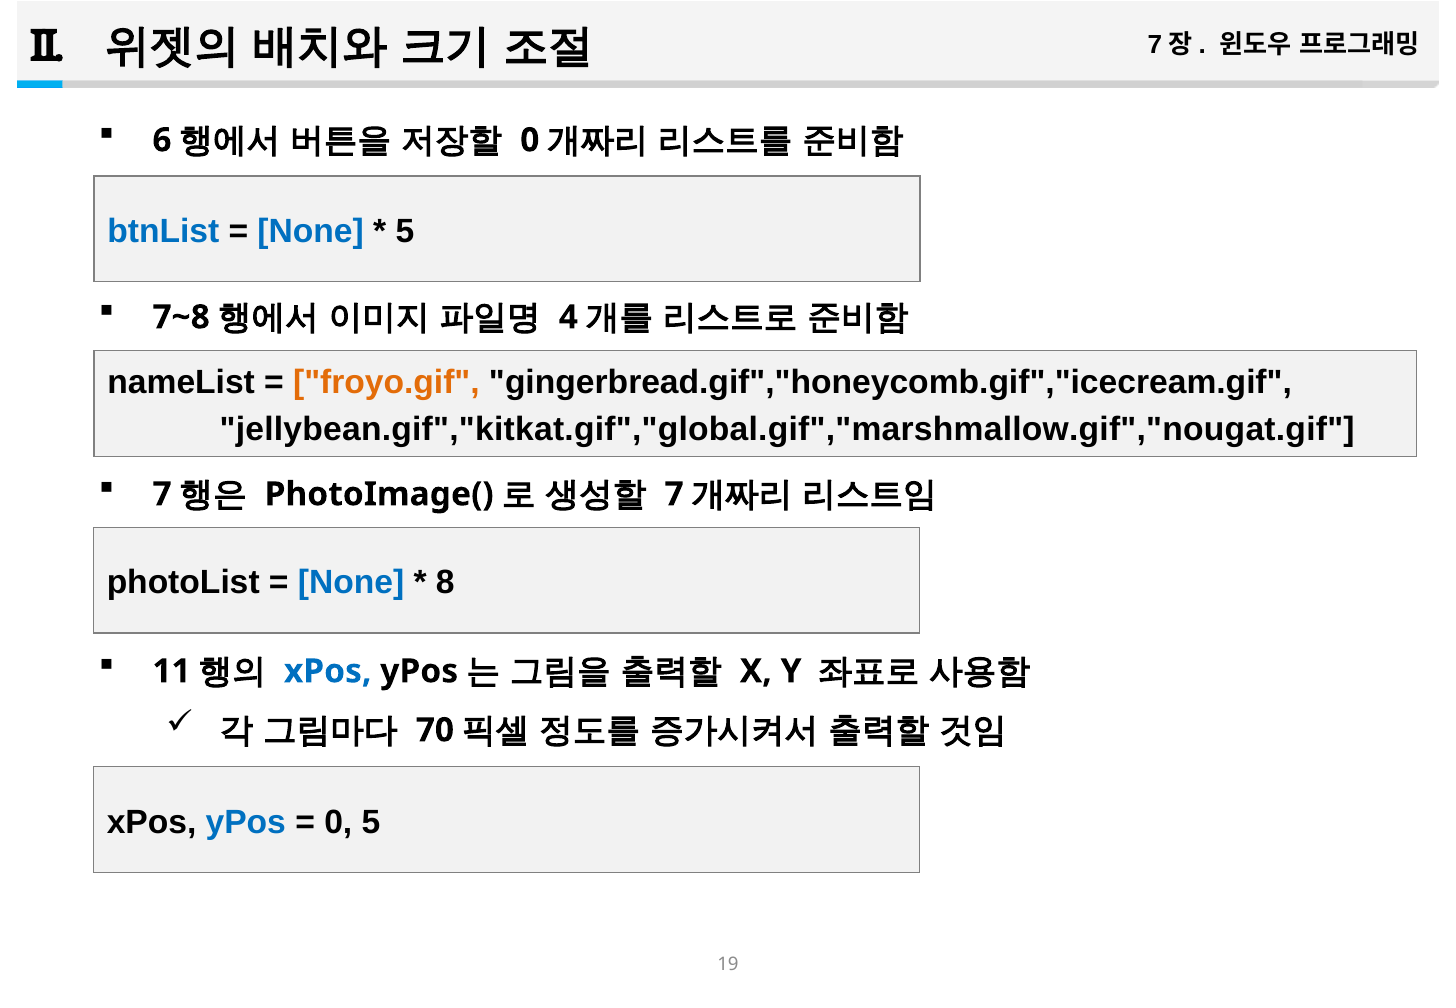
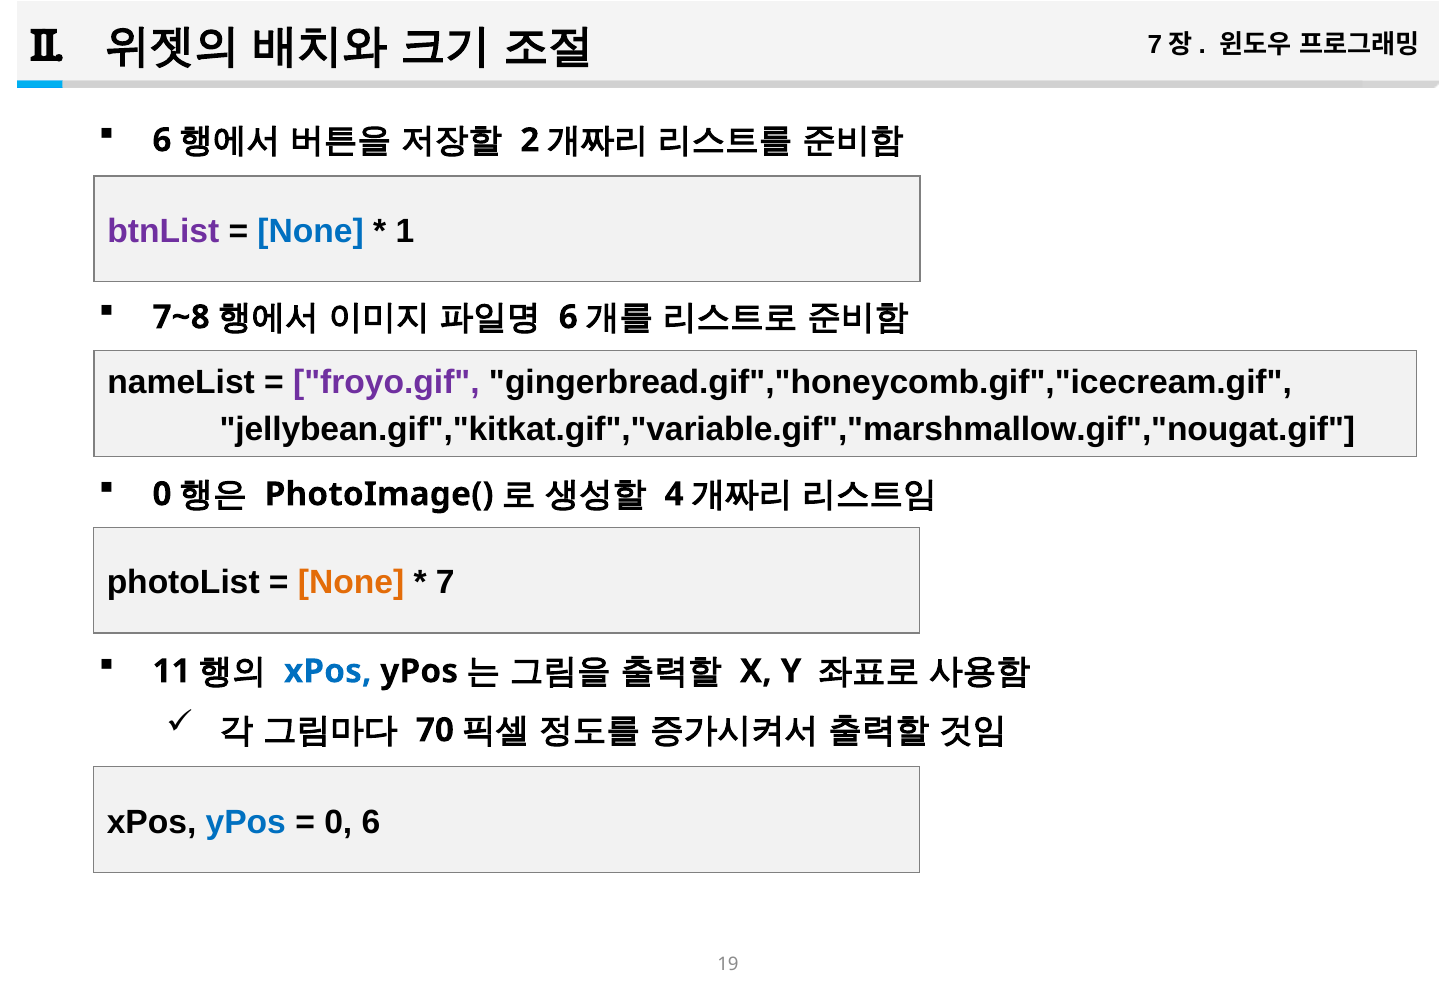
0 at (530, 140): 0 -> 2
btnList colour: blue -> purple
5 at (405, 231): 5 -> 1
4 at (568, 317): 4 -> 6
froyo.gif colour: orange -> purple
jellybean.gif","kitkat.gif","global.gif","marshmallow.gif","nougat.gif: jellybean.gif","kitkat.gif","global.gif","marshmallow.gif","nougat.gif -> jellybean.gif","kitkat.gif","variable.gif","marshmallow.gif","nougat.gif
7 at (162, 495): 7 -> 0
7 at (674, 495): 7 -> 4
None at (351, 583) colour: blue -> orange
8: 8 -> 7
0 5: 5 -> 6
